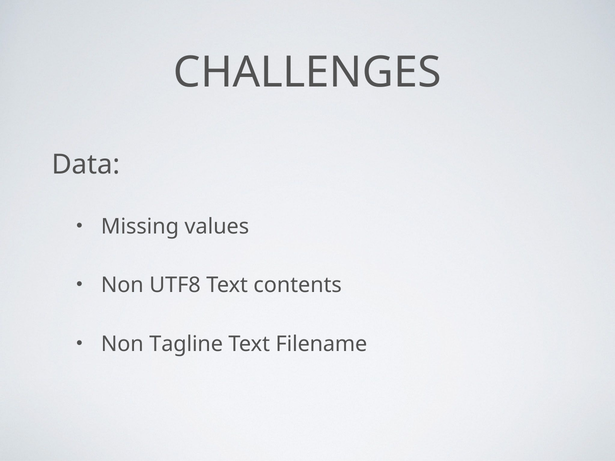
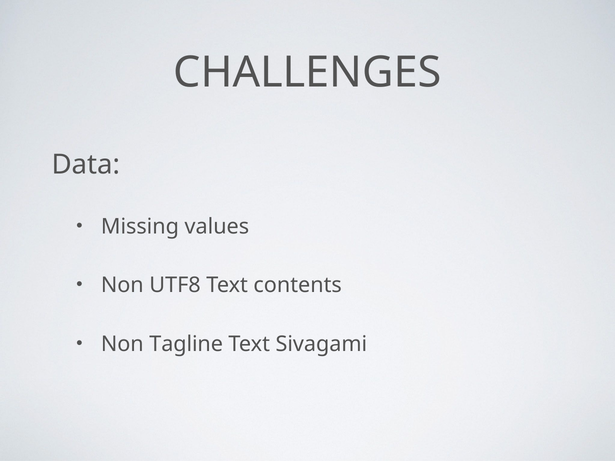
Filename: Filename -> Sivagami
